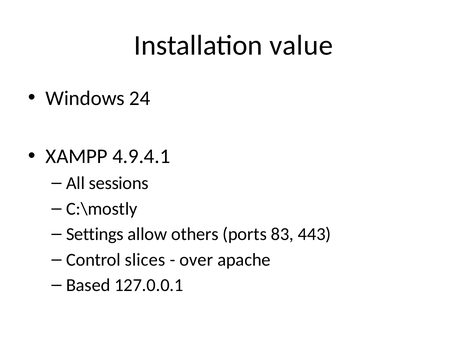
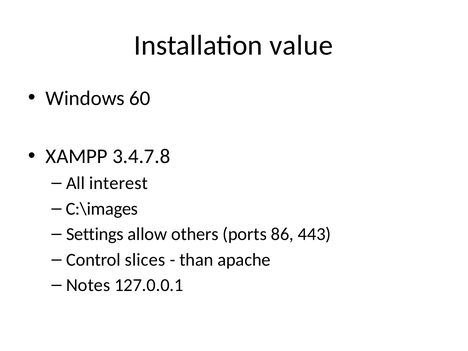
24: 24 -> 60
4.9.4.1: 4.9.4.1 -> 3.4.7.8
sessions: sessions -> interest
C:\mostly: C:\mostly -> C:\images
83: 83 -> 86
over: over -> than
Based: Based -> Notes
